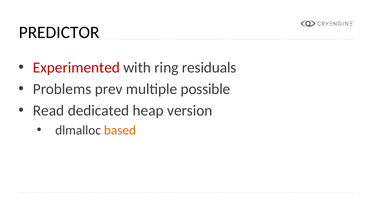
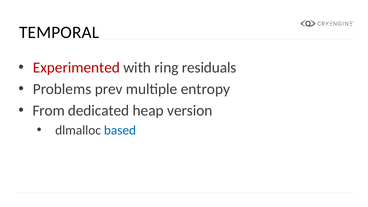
PREDICTOR: PREDICTOR -> TEMPORAL
possible: possible -> entropy
Read: Read -> From
based colour: orange -> blue
